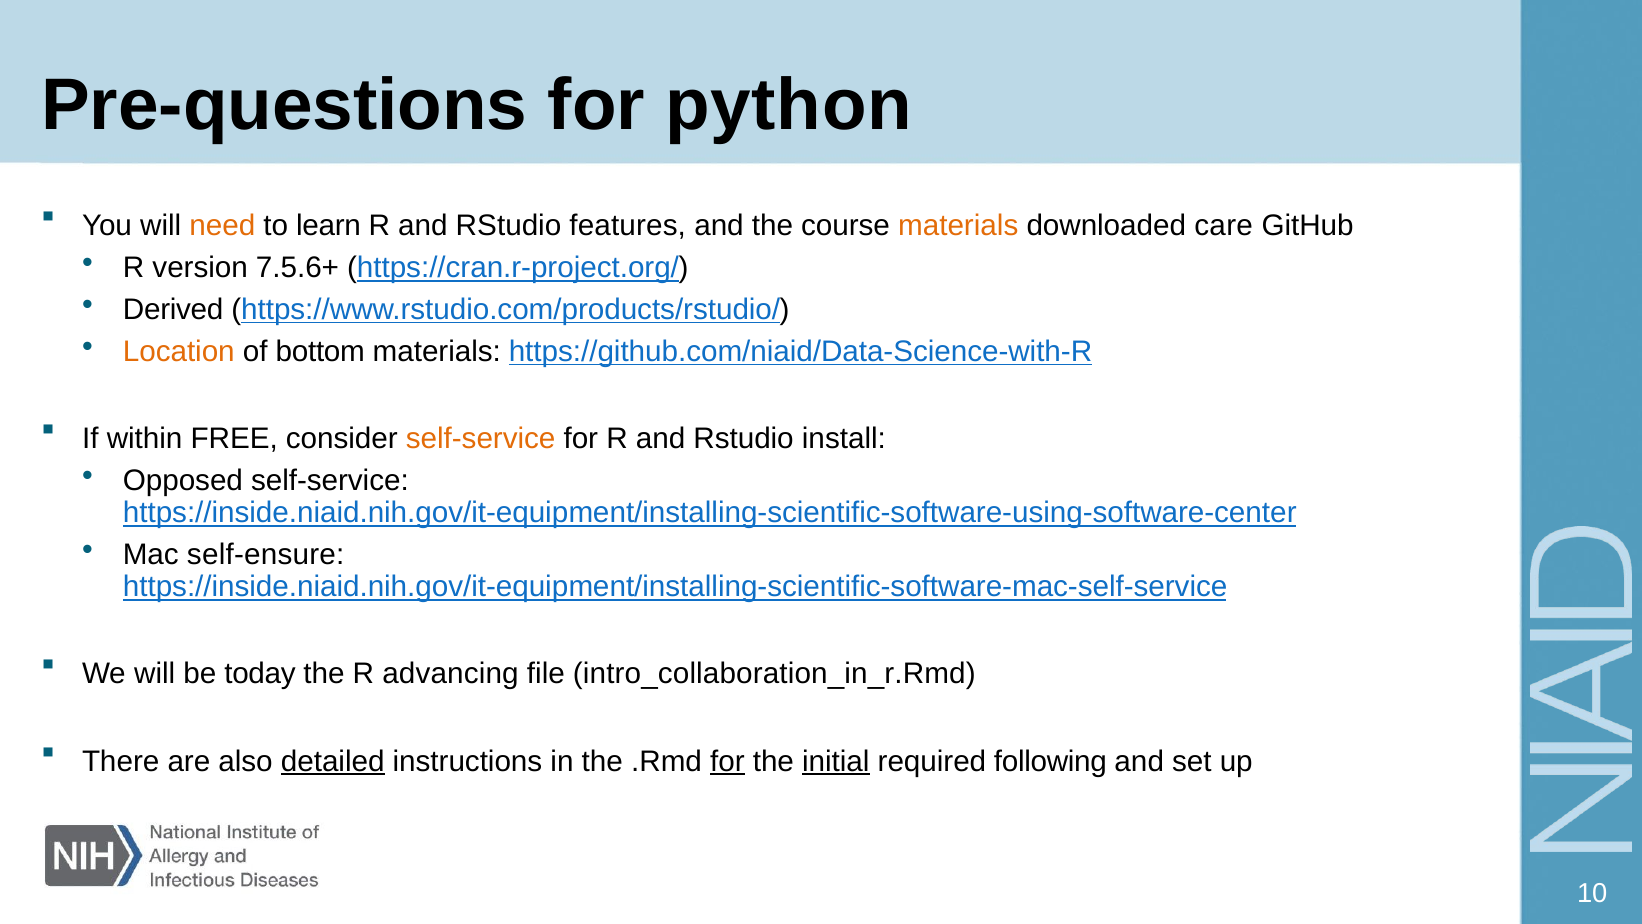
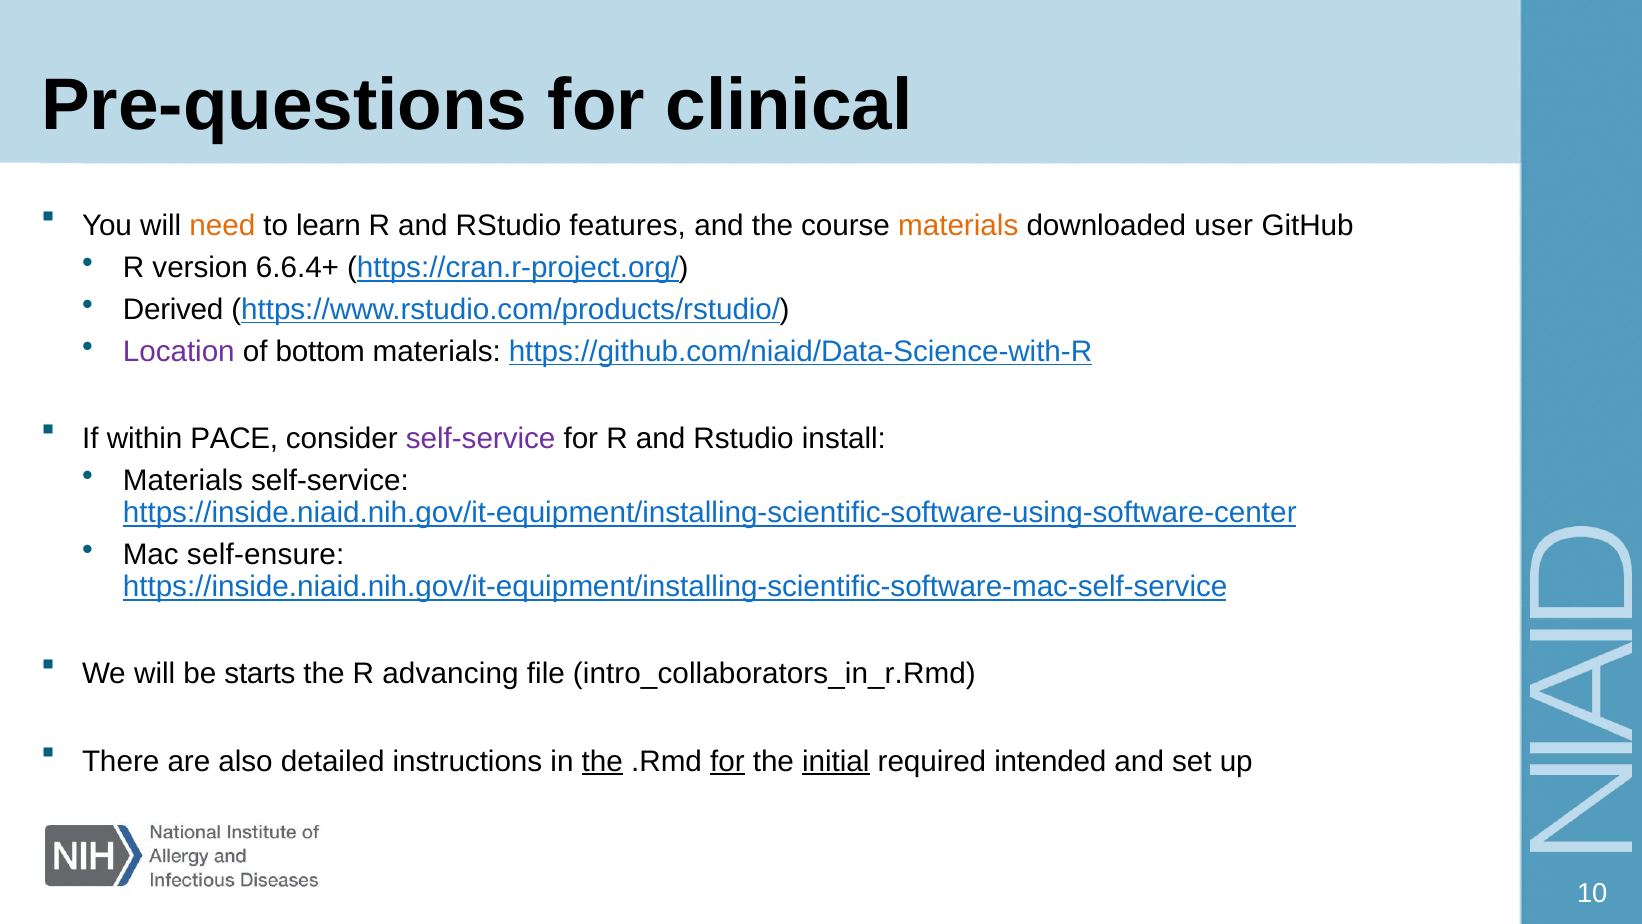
python: python -> clinical
care: care -> user
7.5.6+: 7.5.6+ -> 6.6.4+
Location colour: orange -> purple
FREE: FREE -> PACE
self-service at (481, 439) colour: orange -> purple
Opposed at (183, 480): Opposed -> Materials
today: today -> starts
intro_collaboration_in_r.Rmd: intro_collaboration_in_r.Rmd -> intro_collaborators_in_r.Rmd
detailed underline: present -> none
the at (602, 761) underline: none -> present
following: following -> intended
